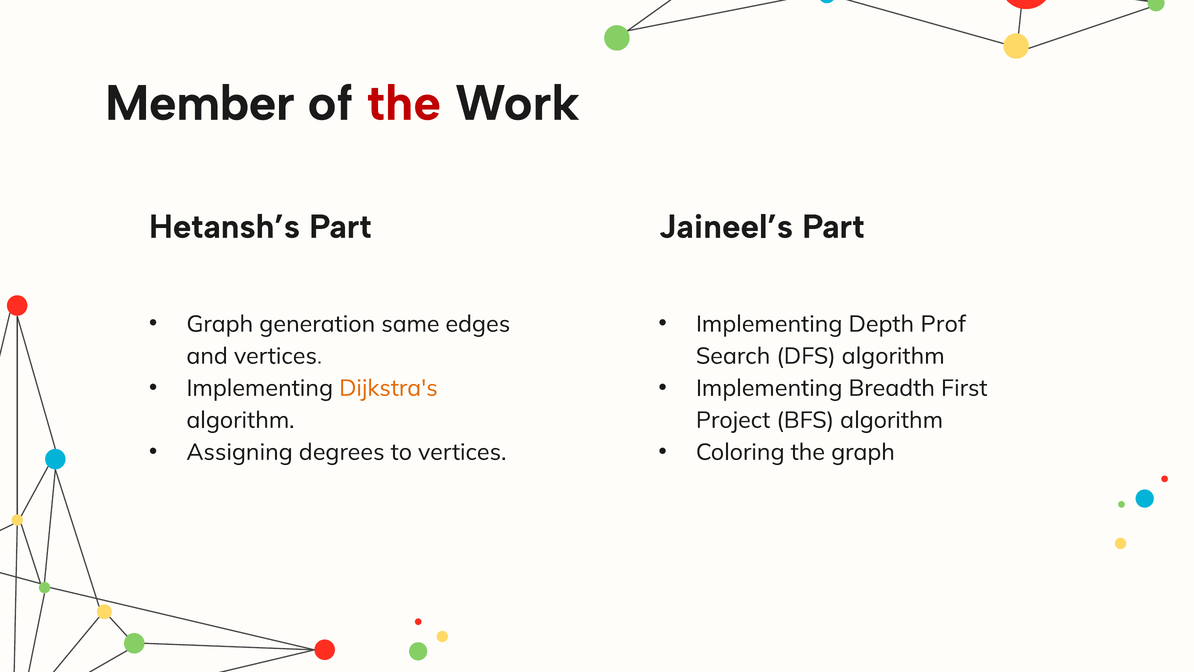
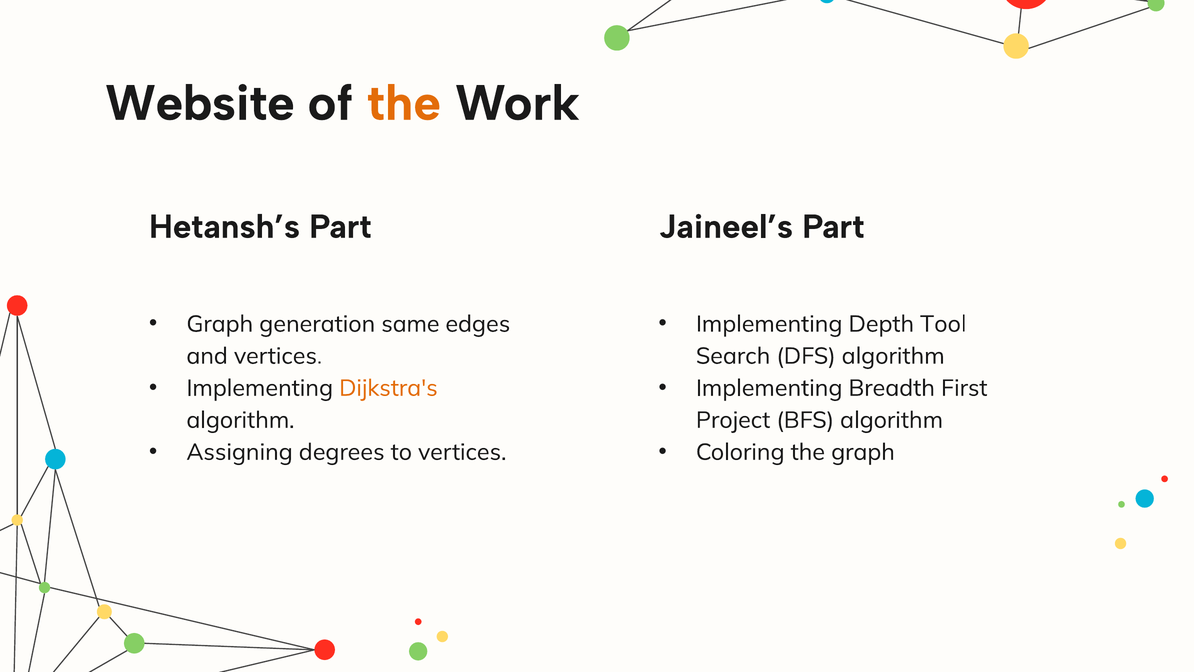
Member: Member -> Website
the at (404, 103) colour: red -> orange
Prof: Prof -> Tool
